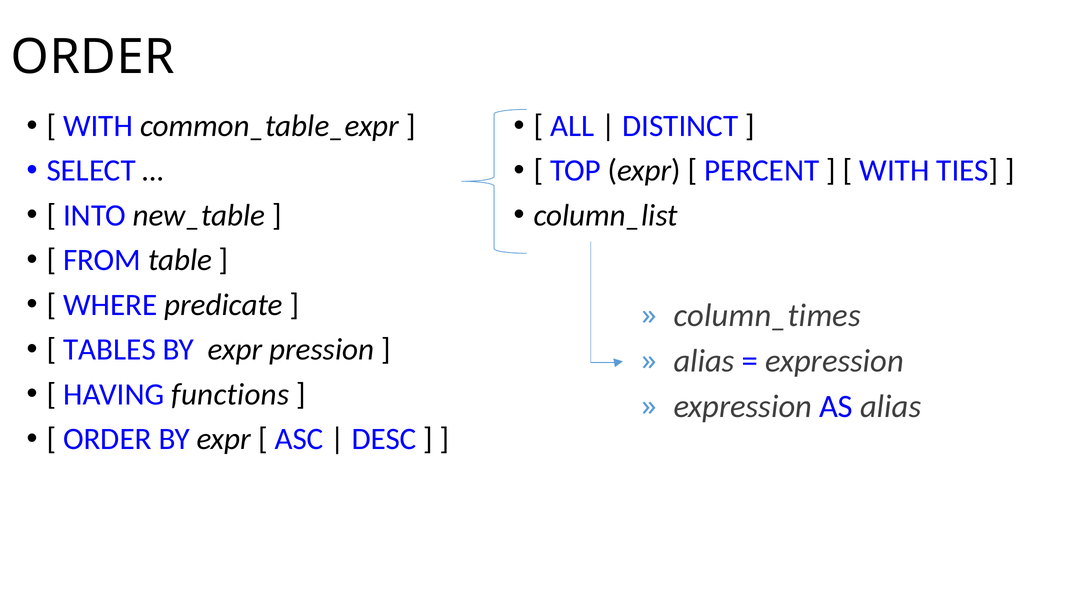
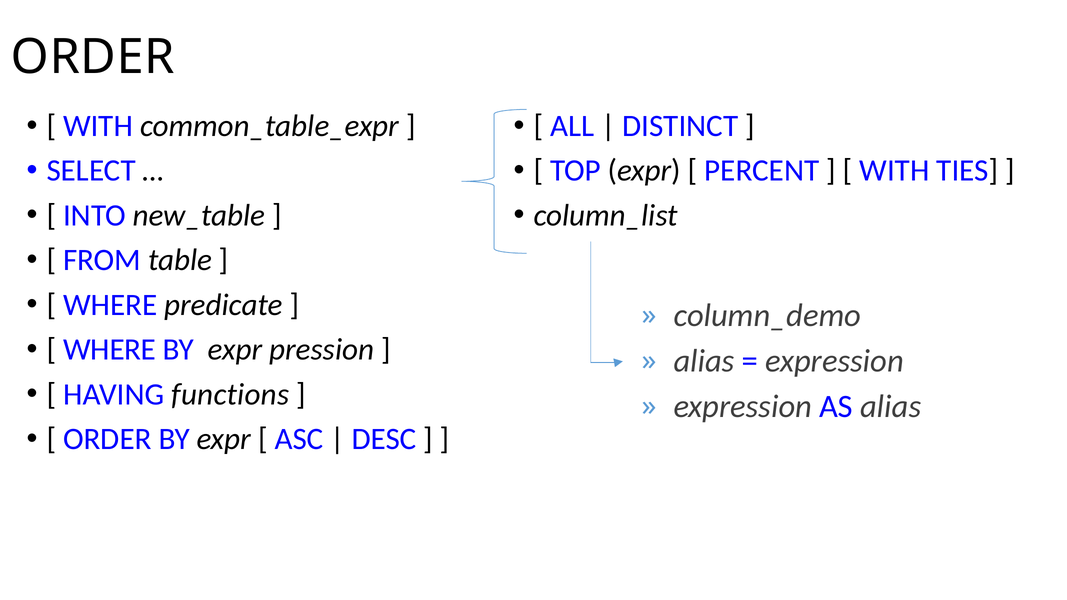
column_times: column_times -> column_demo
TABLES at (109, 350): TABLES -> WHERE
